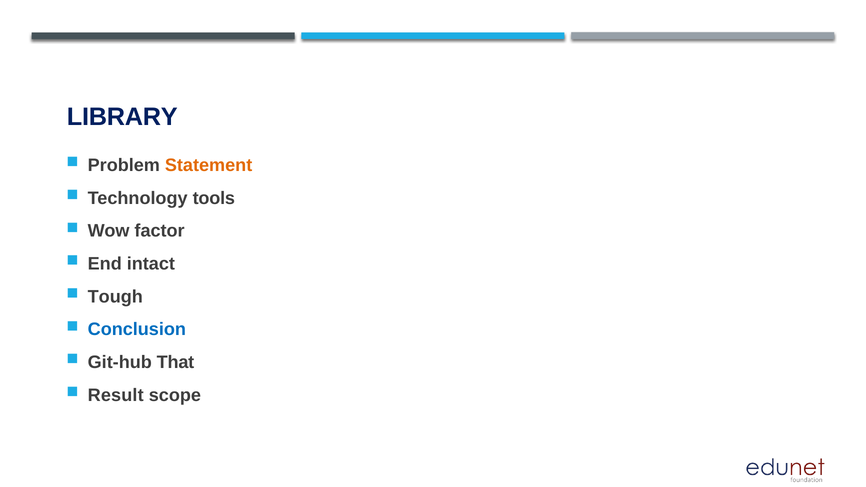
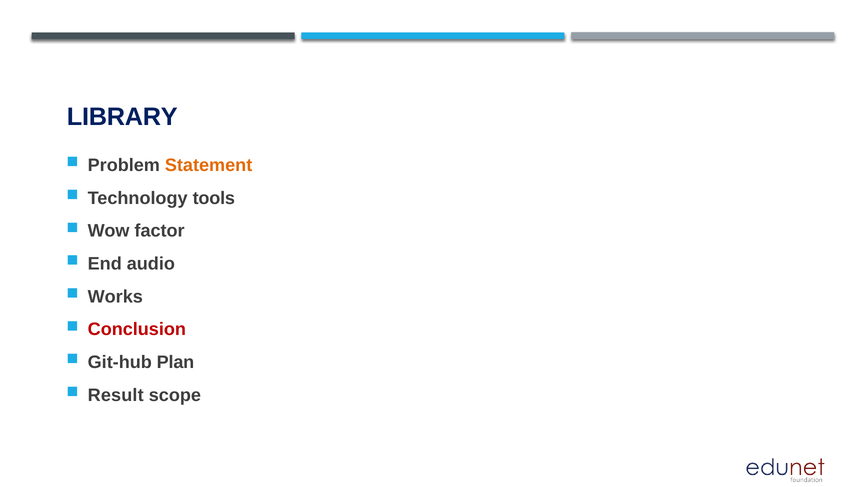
intact: intact -> audio
Tough: Tough -> Works
Conclusion colour: blue -> red
That: That -> Plan
